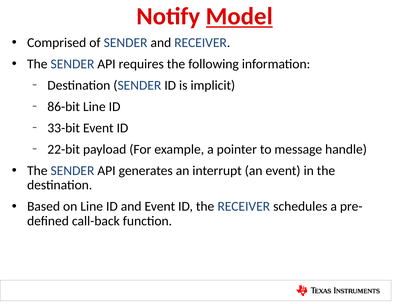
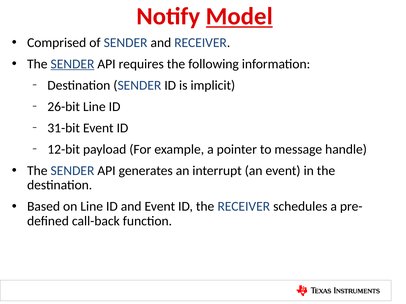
SENDER at (72, 64) underline: none -> present
86-bit: 86-bit -> 26-bit
33-bit: 33-bit -> 31-bit
22-bit: 22-bit -> 12-bit
